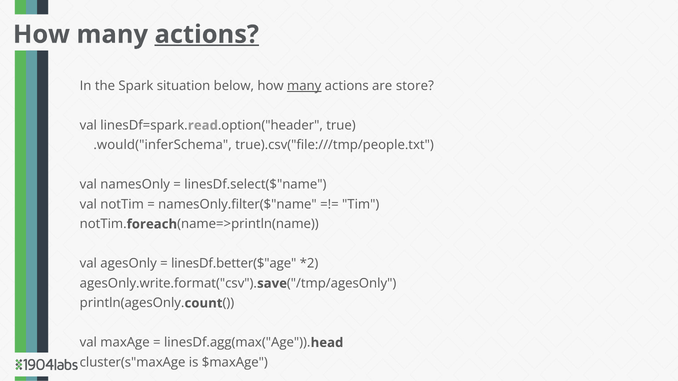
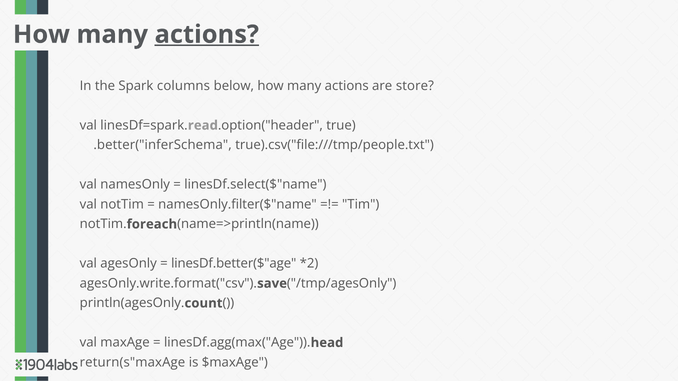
situation: situation -> columns
many at (304, 86) underline: present -> none
.would("inferSchema: .would("inferSchema -> .better("inferSchema
cluster(s"maxAge: cluster(s"maxAge -> return(s"maxAge
